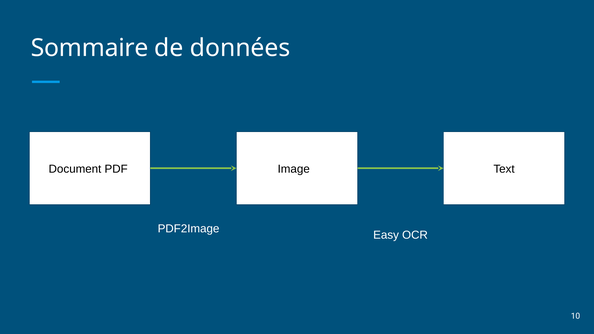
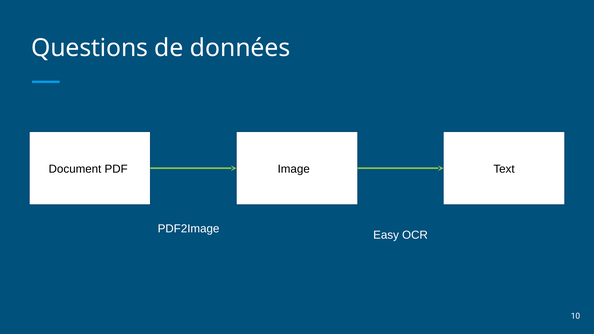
Sommaire: Sommaire -> Questions
